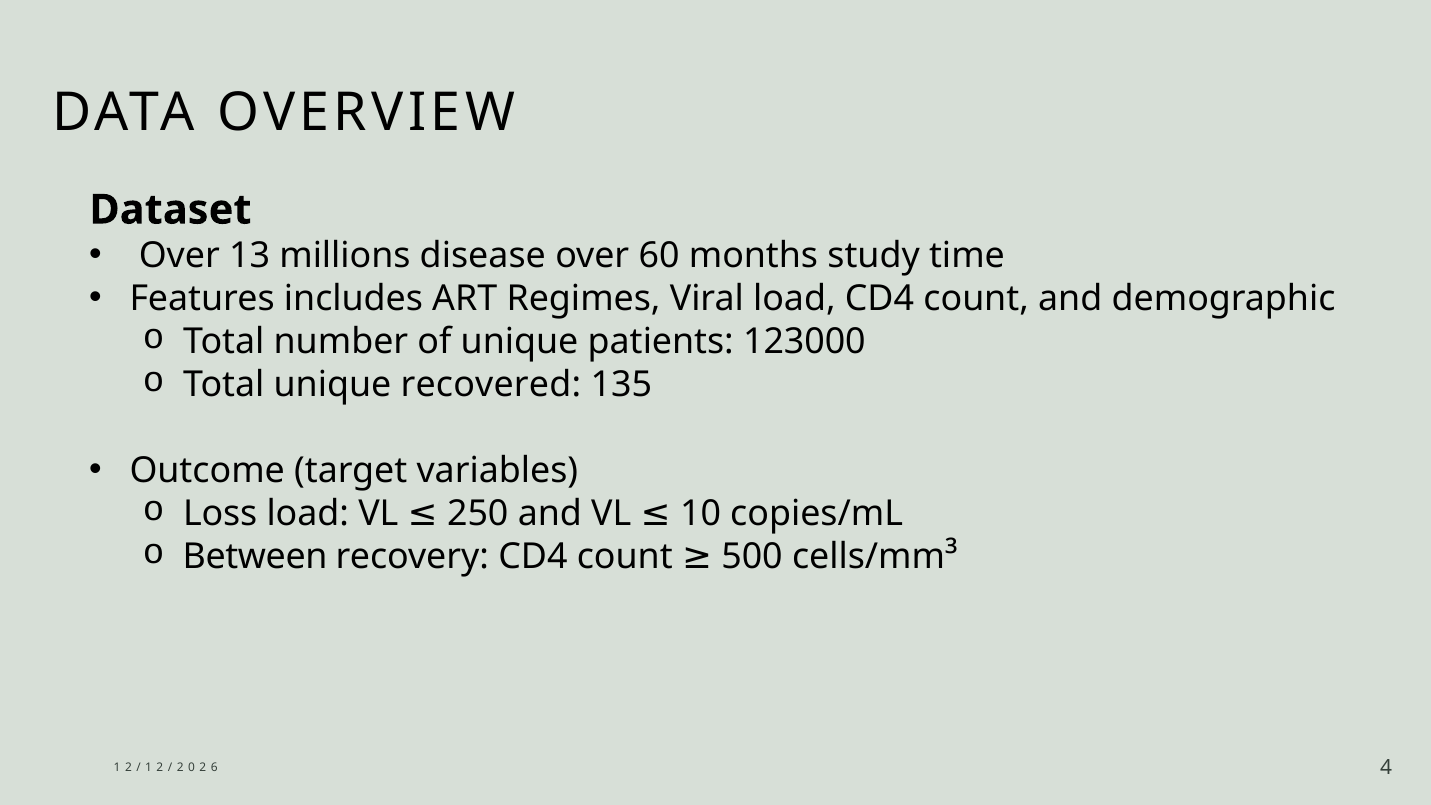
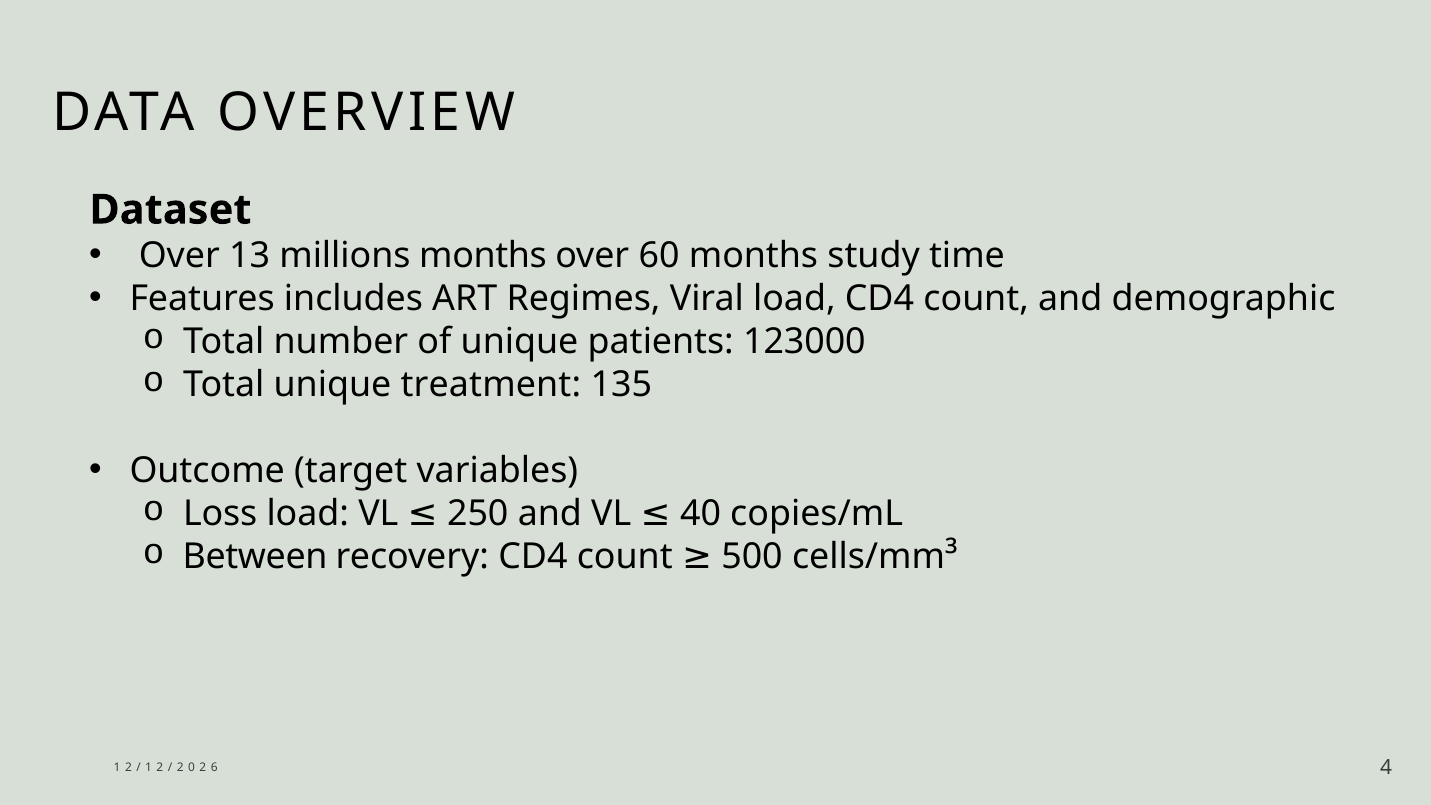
millions disease: disease -> months
recovered: recovered -> treatment
10: 10 -> 40
